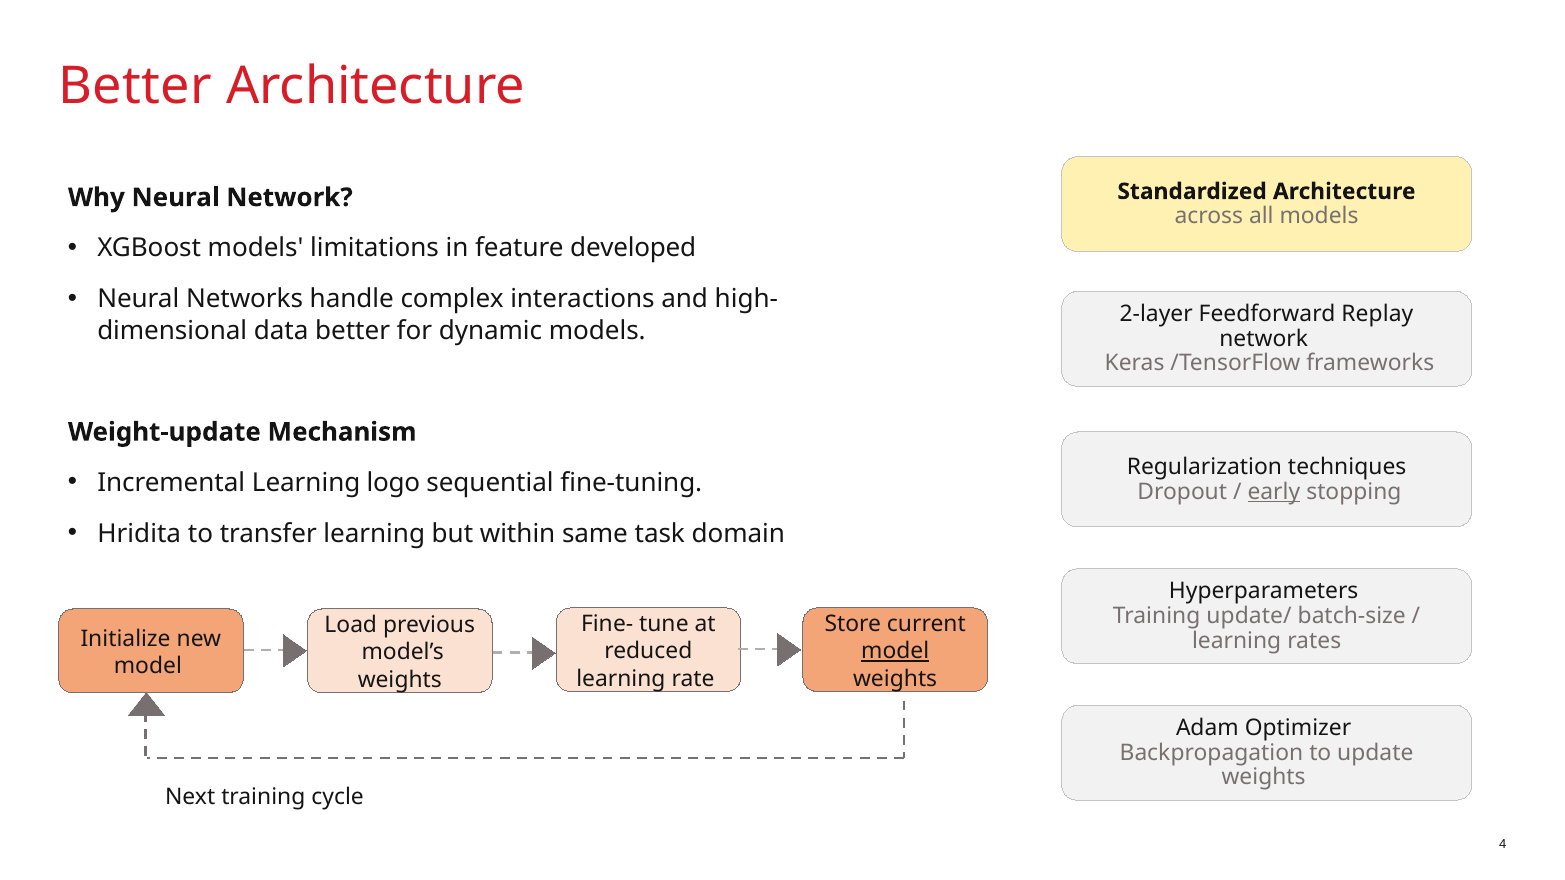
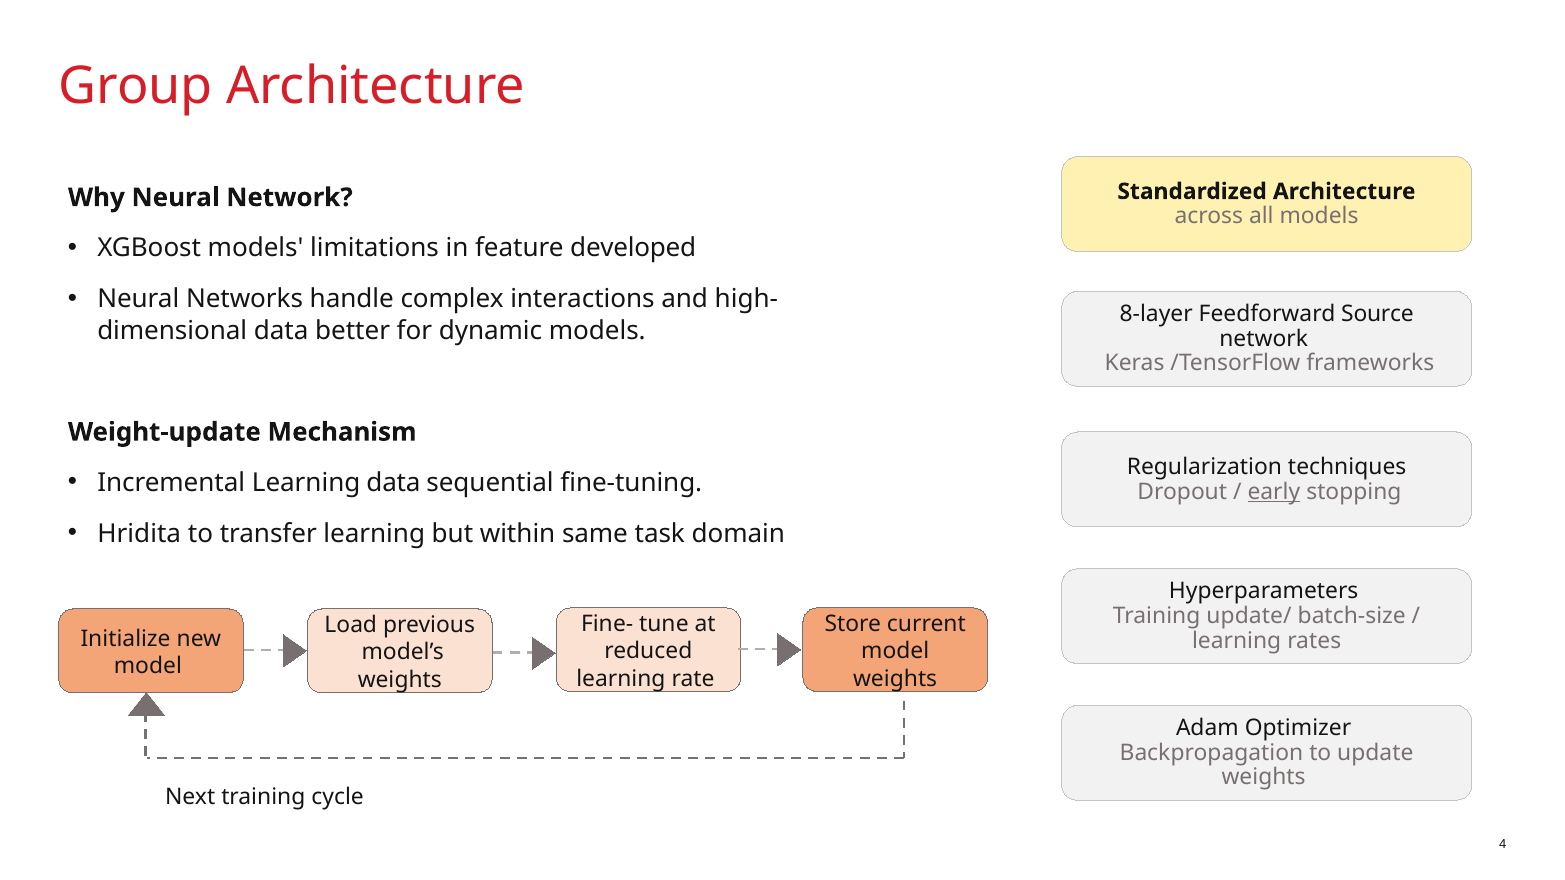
Better at (135, 87): Better -> Group
2-layer: 2-layer -> 8-layer
Replay: Replay -> Source
Learning logo: logo -> data
model at (895, 651) underline: present -> none
